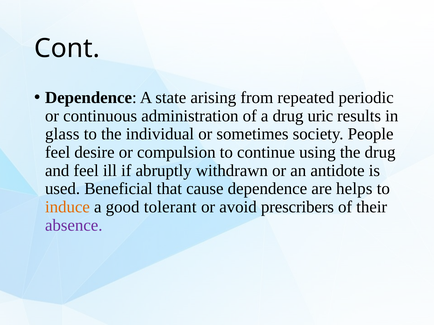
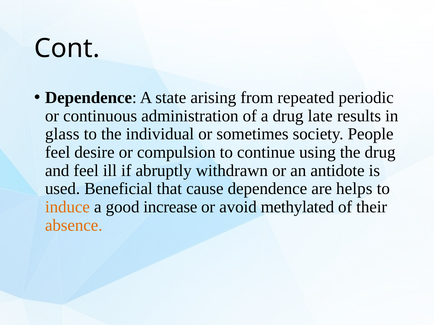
uric: uric -> late
tolerant: tolerant -> increase
prescribers: prescribers -> methylated
absence colour: purple -> orange
